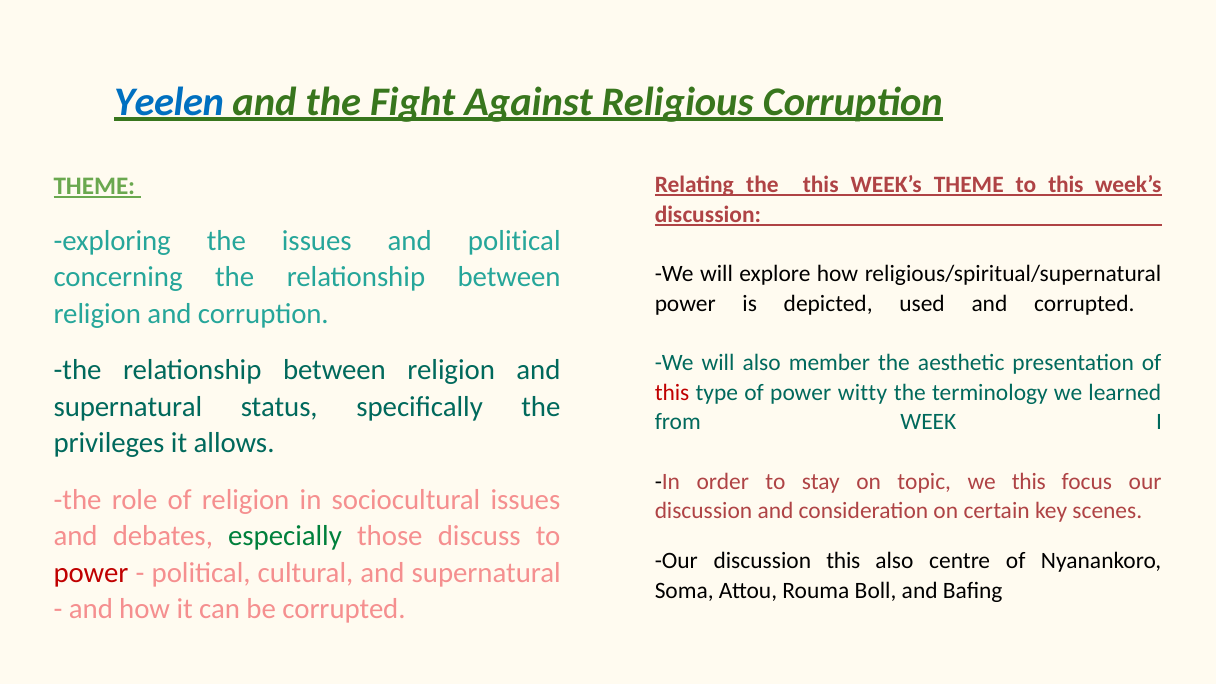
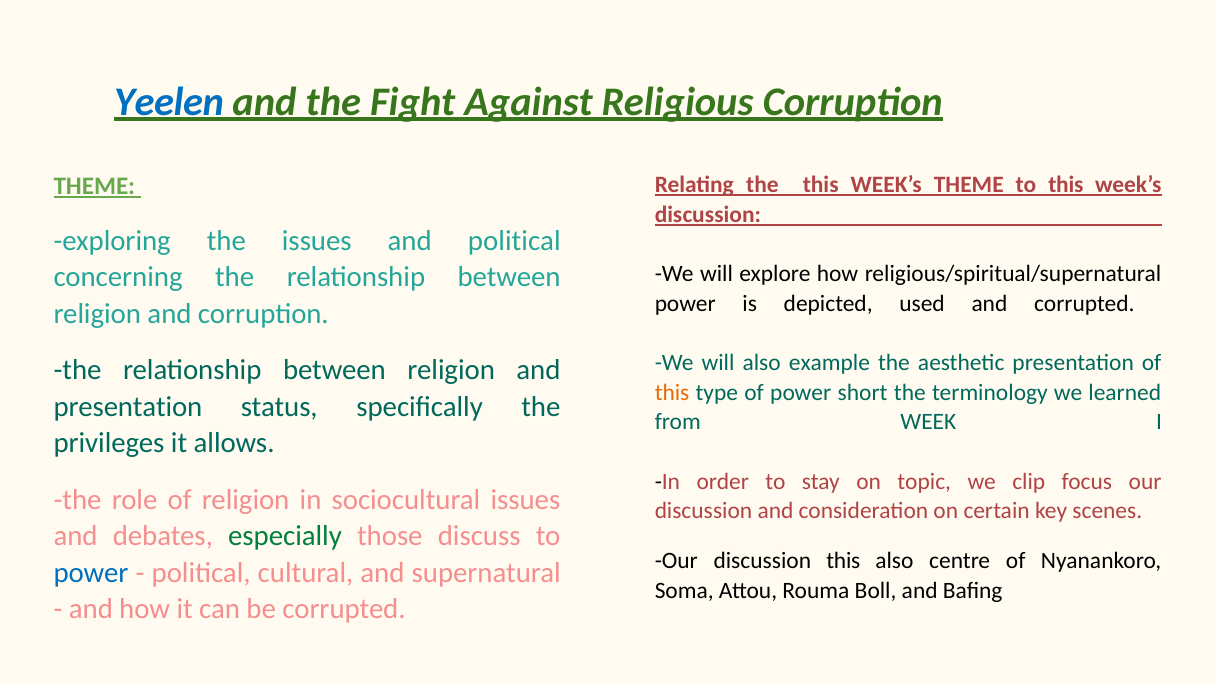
member: member -> example
this at (672, 393) colour: red -> orange
witty: witty -> short
supernatural at (128, 407): supernatural -> presentation
we this: this -> clip
power at (91, 573) colour: red -> blue
